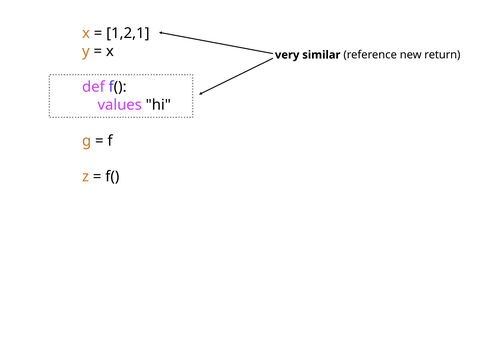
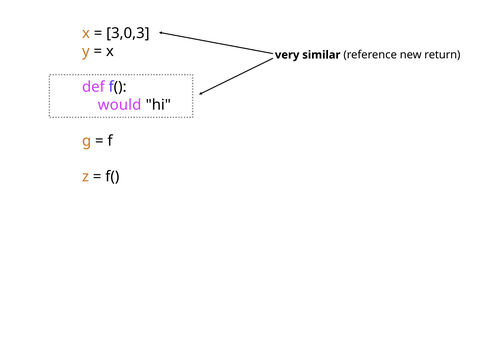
1,2,1: 1,2,1 -> 3,0,3
values: values -> would
